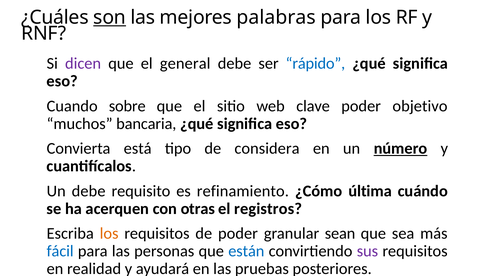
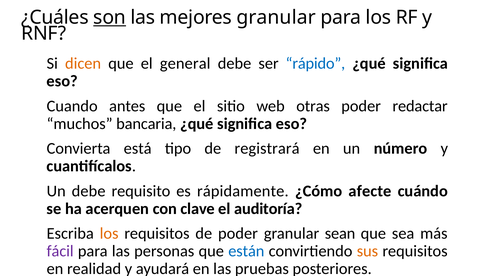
mejores palabras: palabras -> granular
dicen colour: purple -> orange
sobre: sobre -> antes
clave: clave -> otras
objetivo: objetivo -> redactar
considera: considera -> registrará
número underline: present -> none
refinamiento: refinamiento -> rápidamente
última: última -> afecte
otras: otras -> clave
registros: registros -> auditoría
fácil colour: blue -> purple
sus colour: purple -> orange
